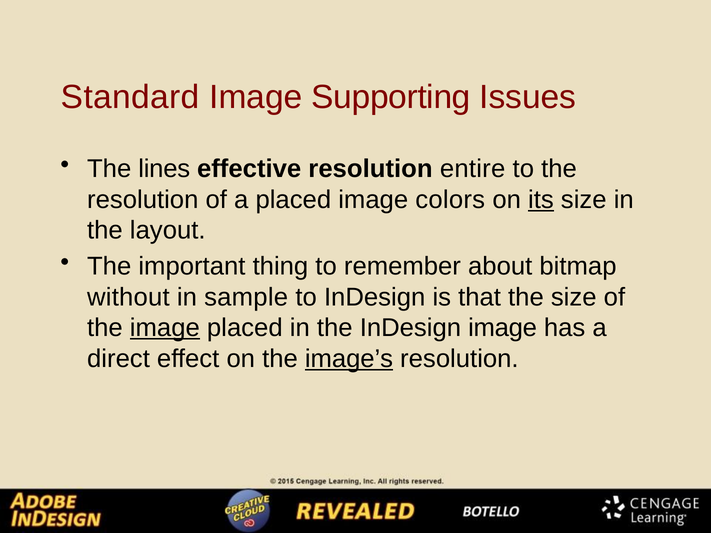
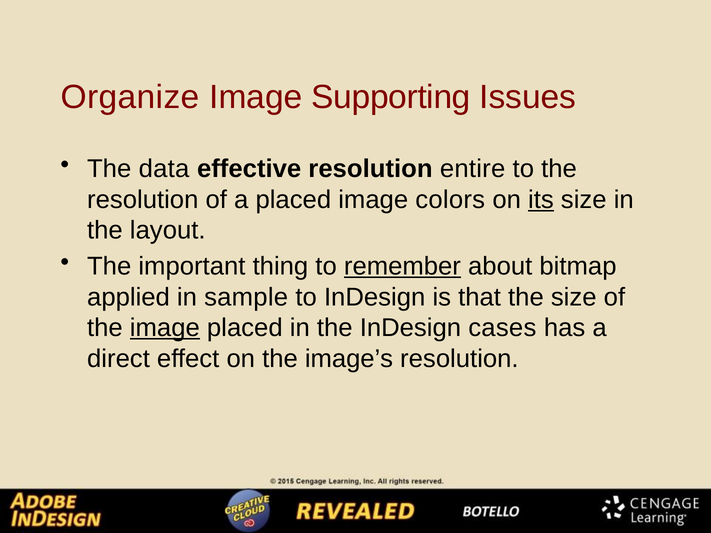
Standard: Standard -> Organize
lines: lines -> data
remember underline: none -> present
without: without -> applied
InDesign image: image -> cases
image’s underline: present -> none
